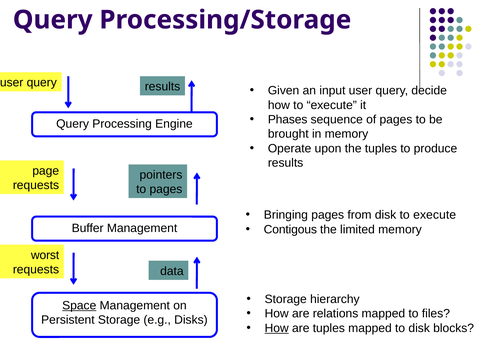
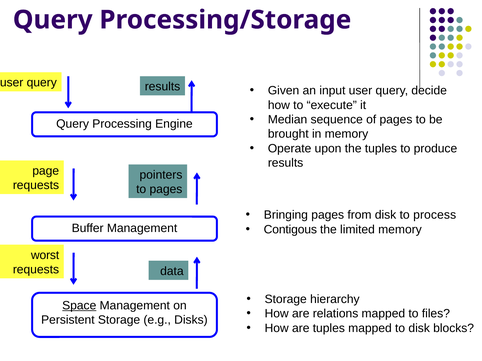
Phases: Phases -> Median
disk to execute: execute -> process
How at (277, 329) underline: present -> none
